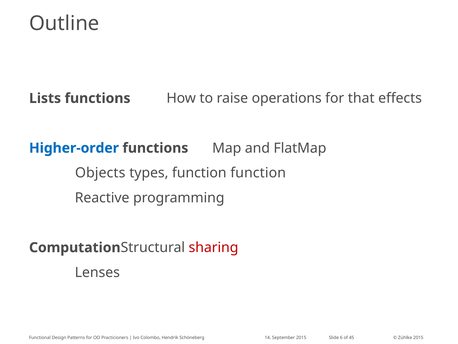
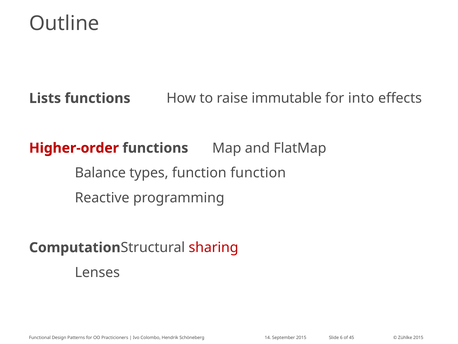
operations: operations -> immutable
that: that -> into
Higher-order colour: blue -> red
Objects: Objects -> Balance
